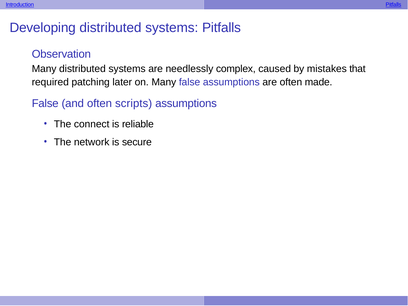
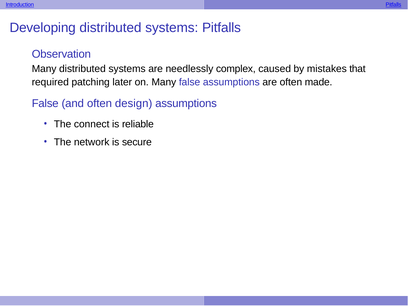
scripts: scripts -> design
